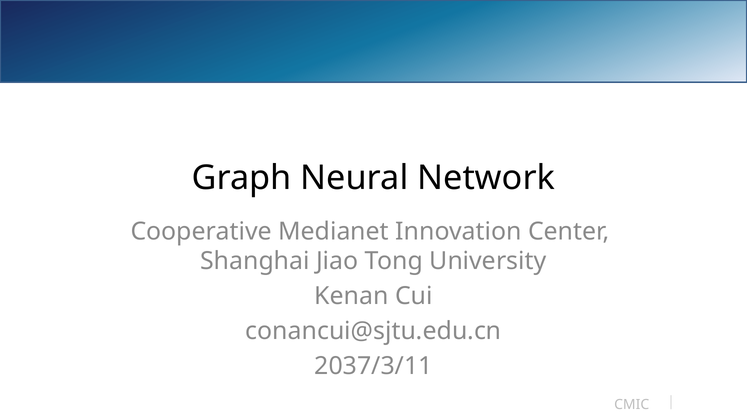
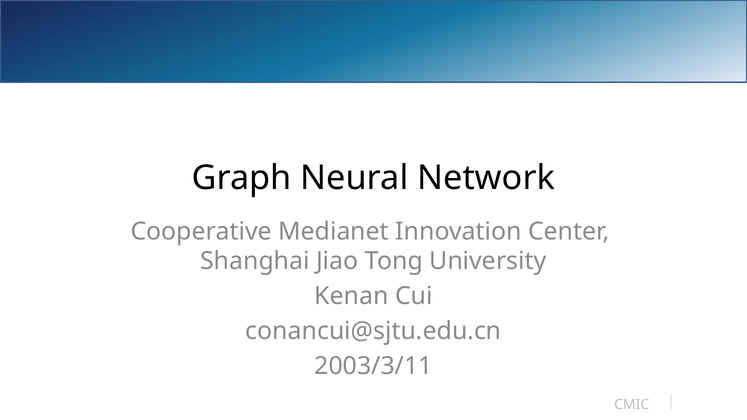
2037/3/11: 2037/3/11 -> 2003/3/11
